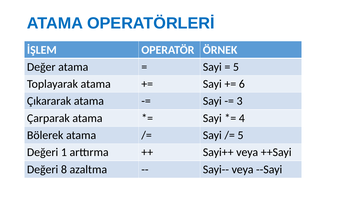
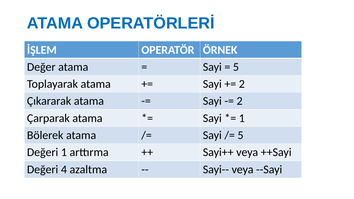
6 at (242, 84): 6 -> 2
3 at (240, 101): 3 -> 2
4 at (242, 118): 4 -> 1
8: 8 -> 4
